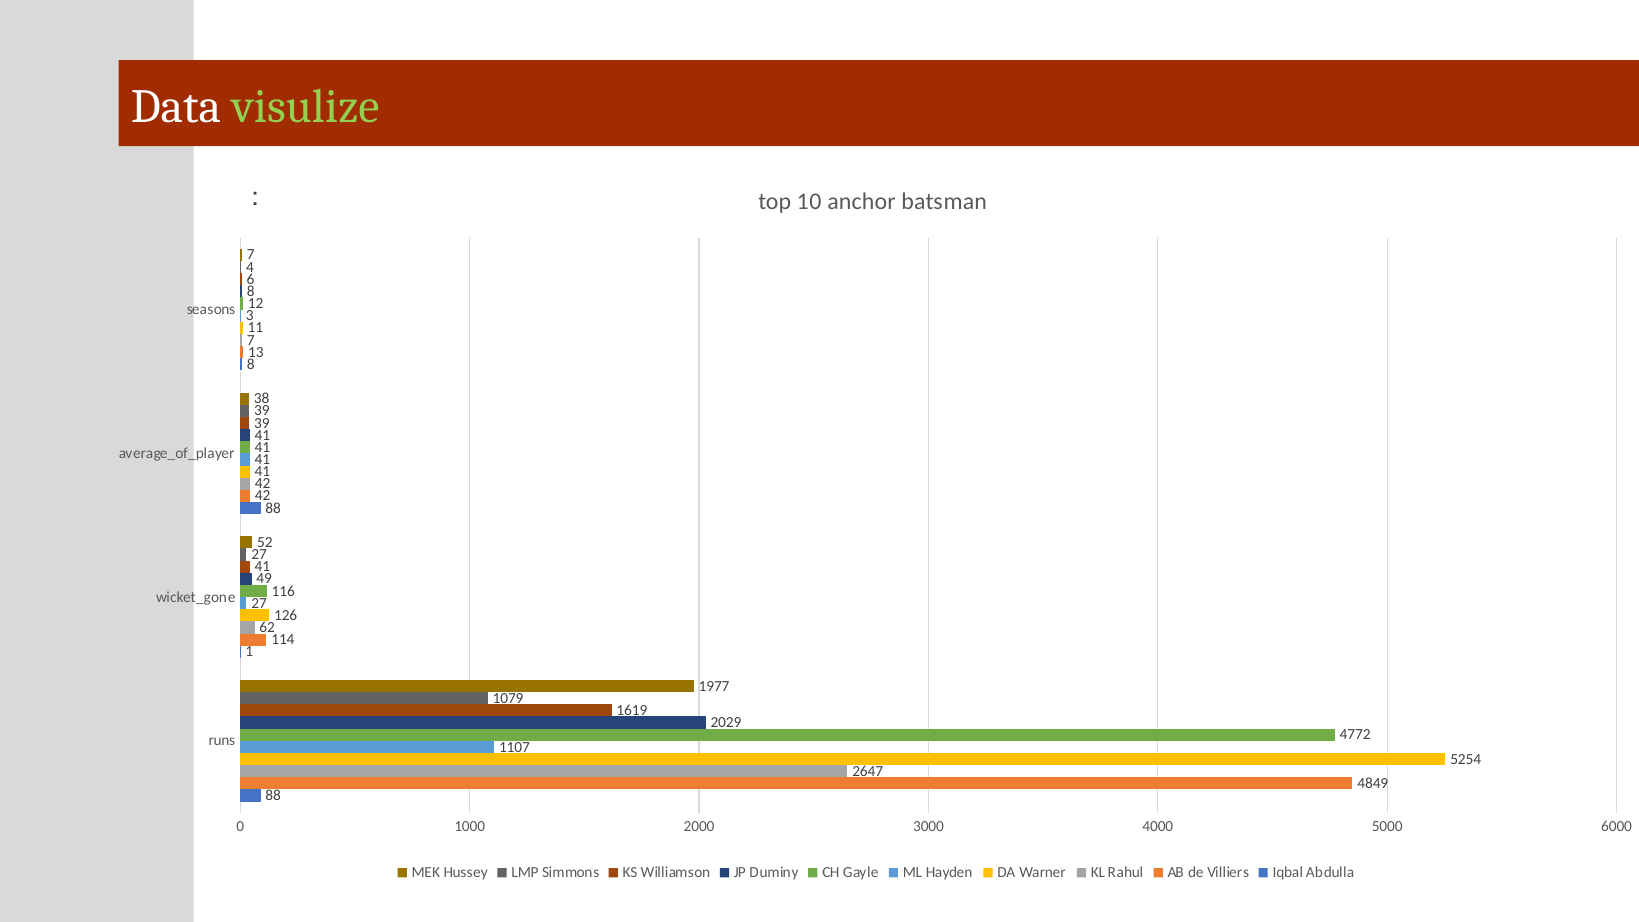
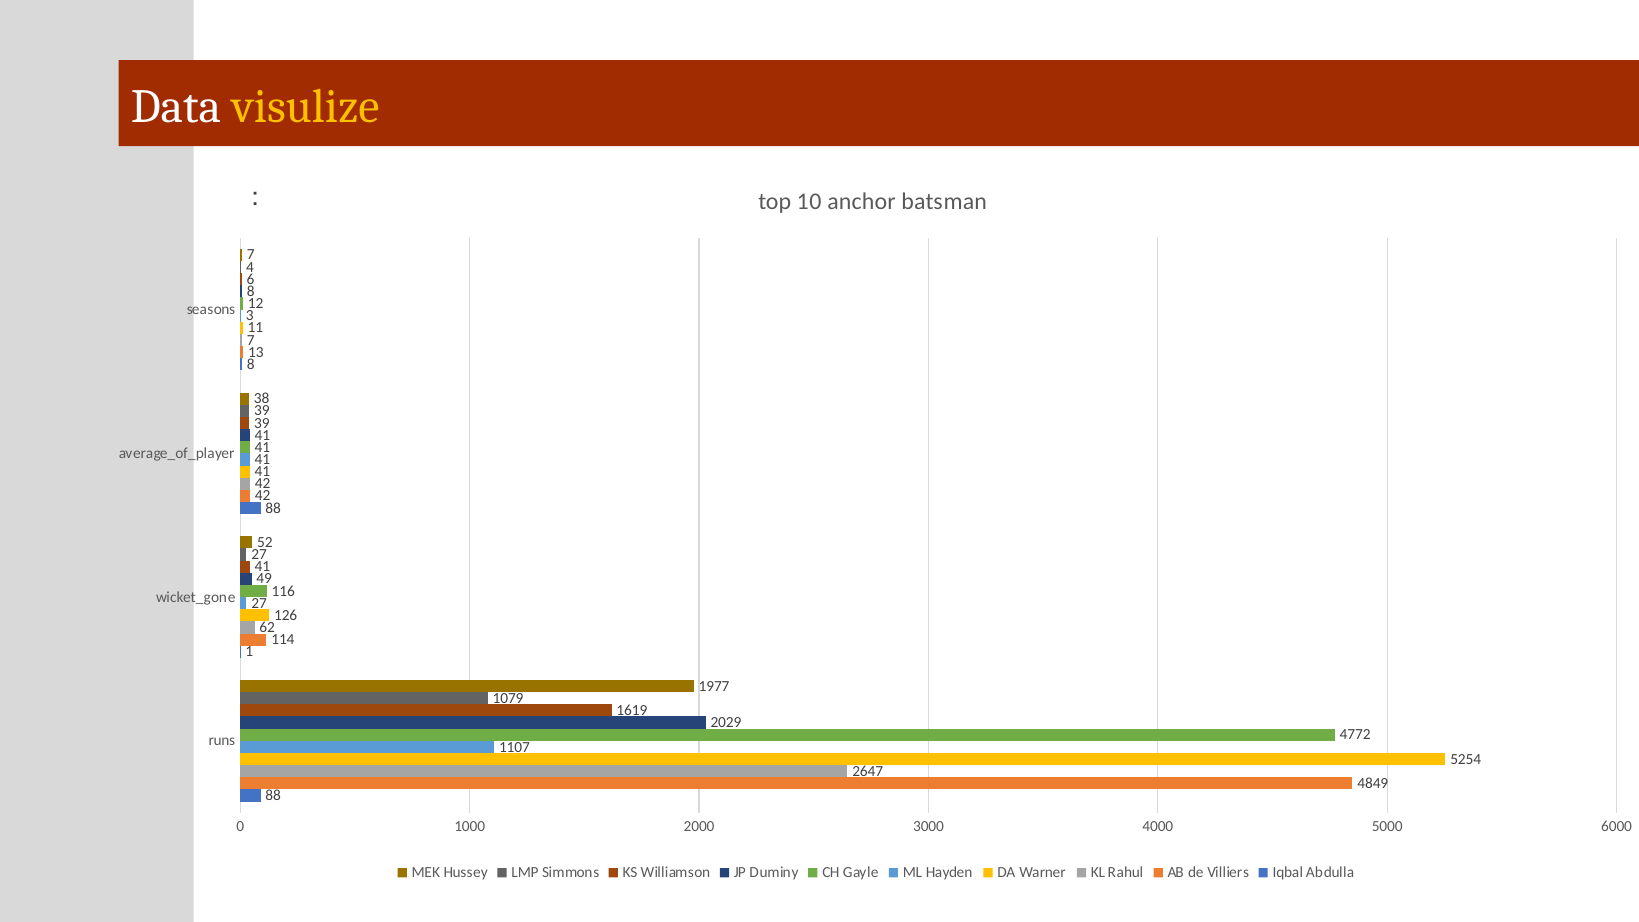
visulize colour: light green -> yellow
